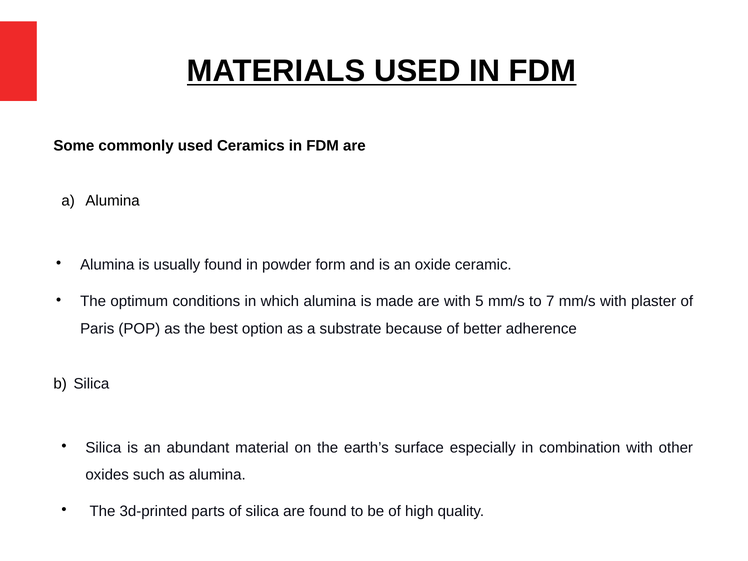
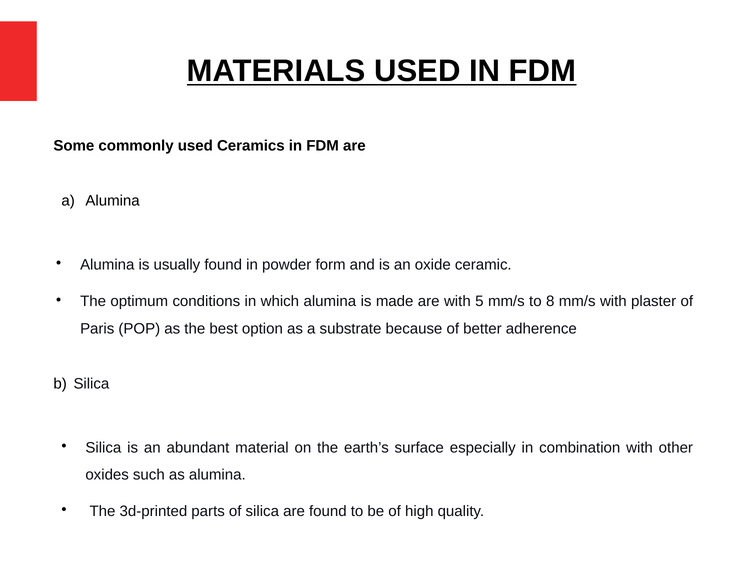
7: 7 -> 8
